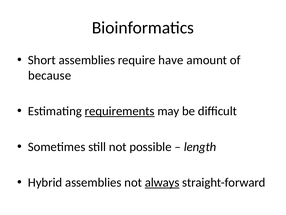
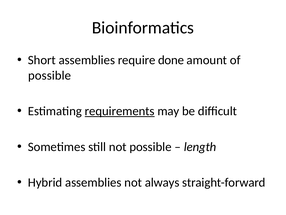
have: have -> done
because at (50, 75): because -> possible
always underline: present -> none
